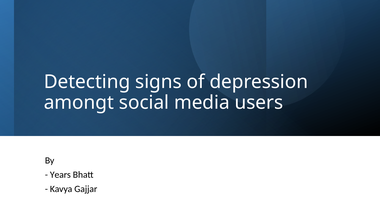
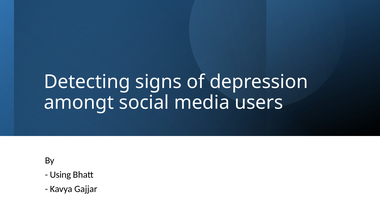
Years: Years -> Using
